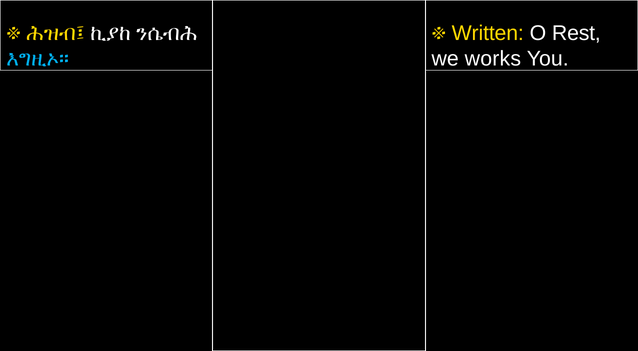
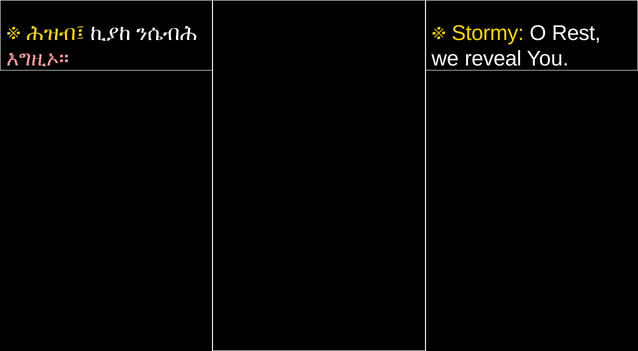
Written: Written -> Stormy
works: works -> reveal
እግዚኦ። colour: light blue -> pink
